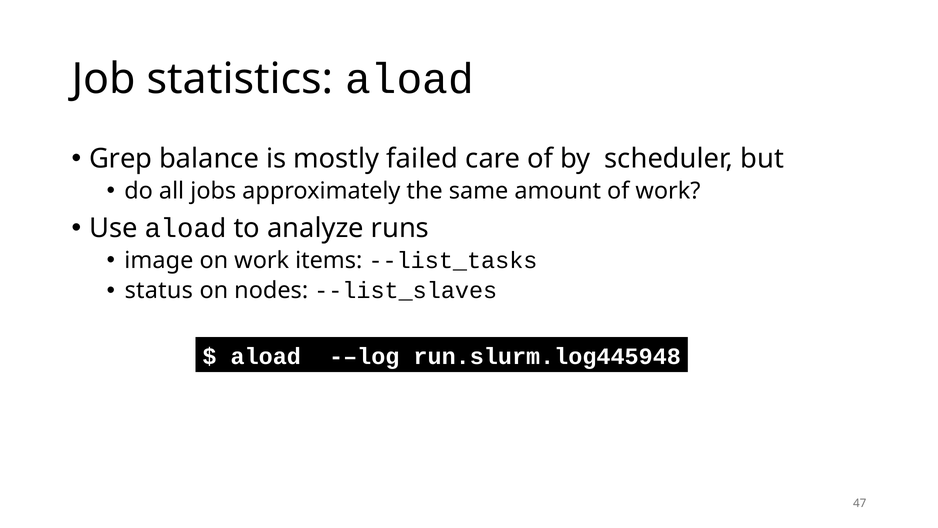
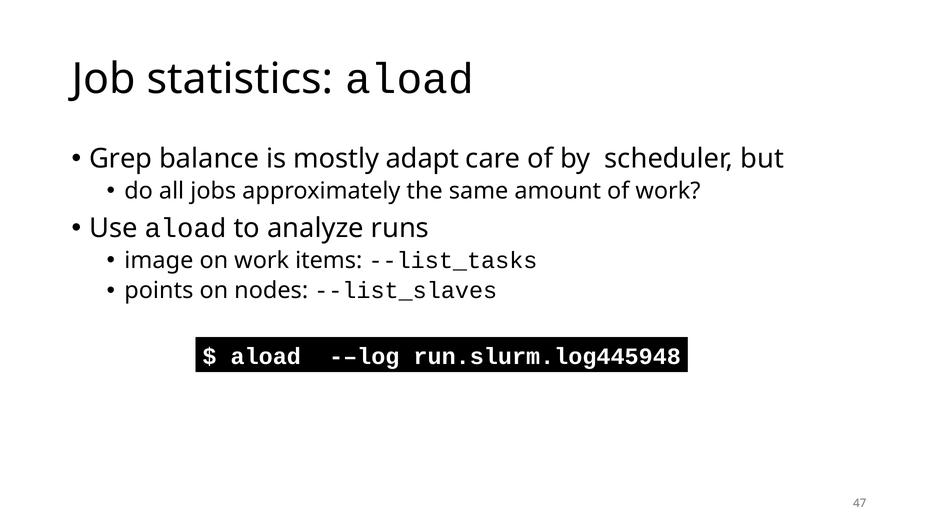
failed: failed -> adapt
status: status -> points
